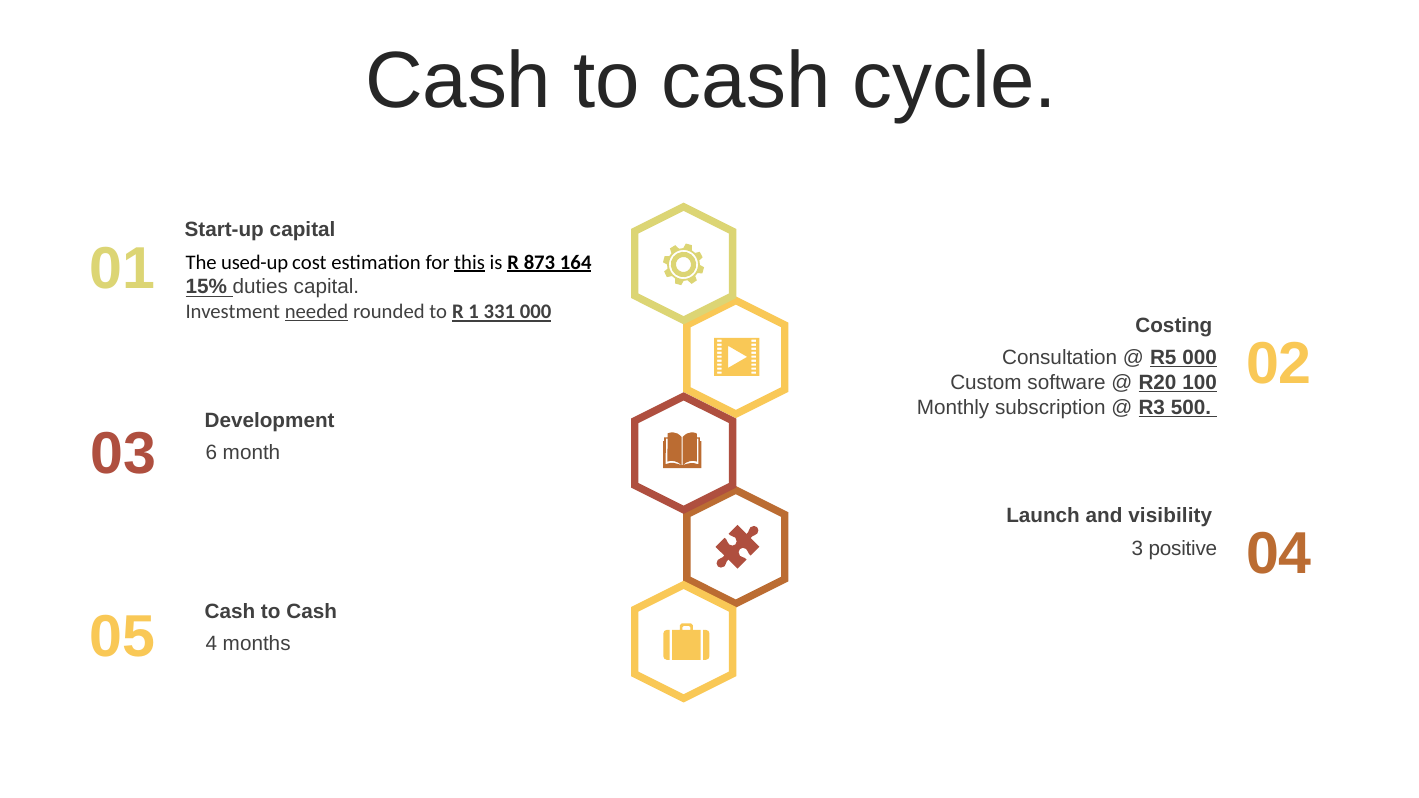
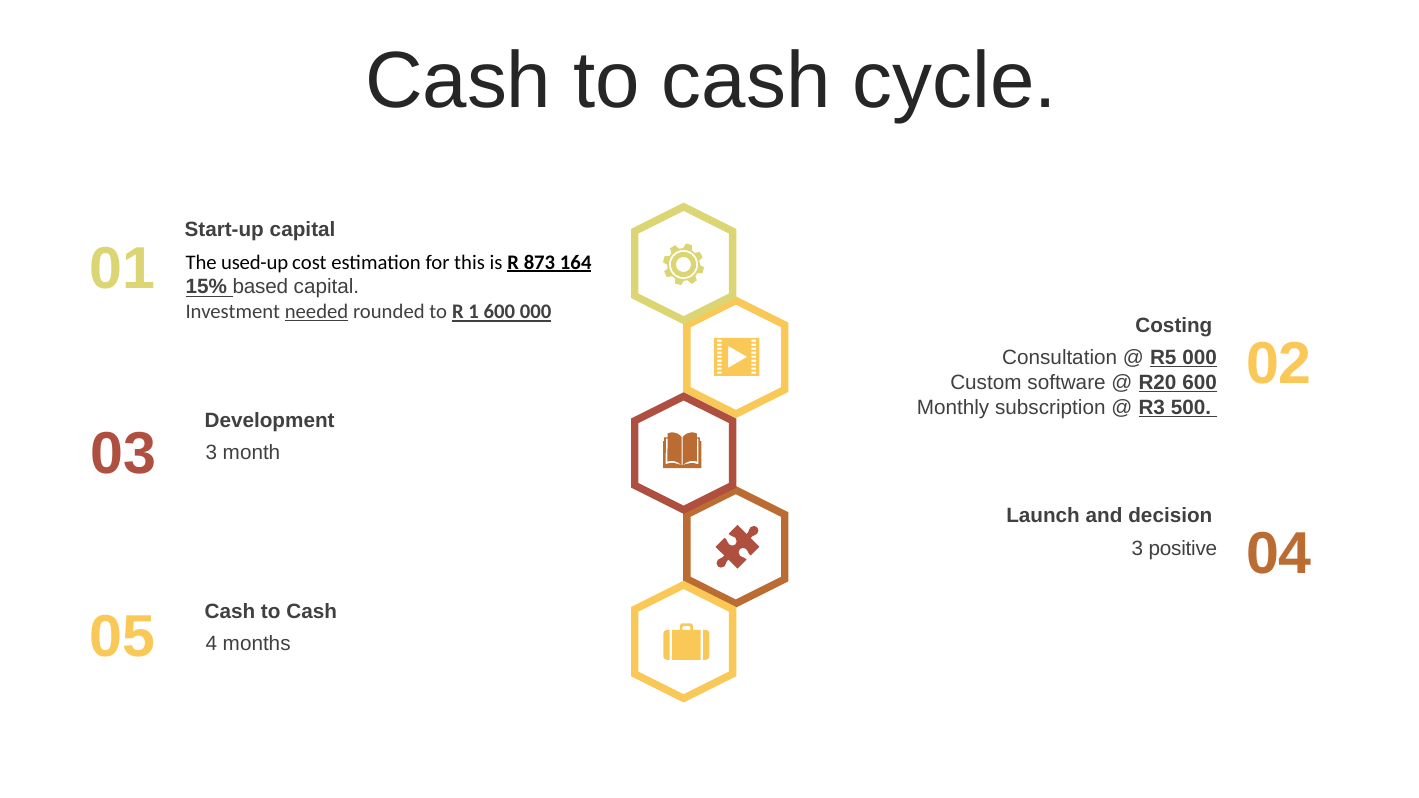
this underline: present -> none
duties: duties -> based
1 331: 331 -> 600
R20 100: 100 -> 600
03 6: 6 -> 3
visibility: visibility -> decision
